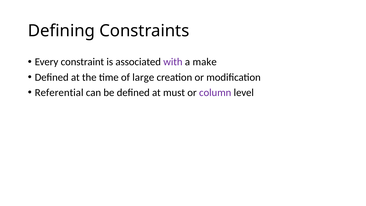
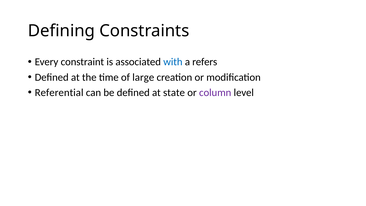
with colour: purple -> blue
make: make -> refers
must: must -> state
